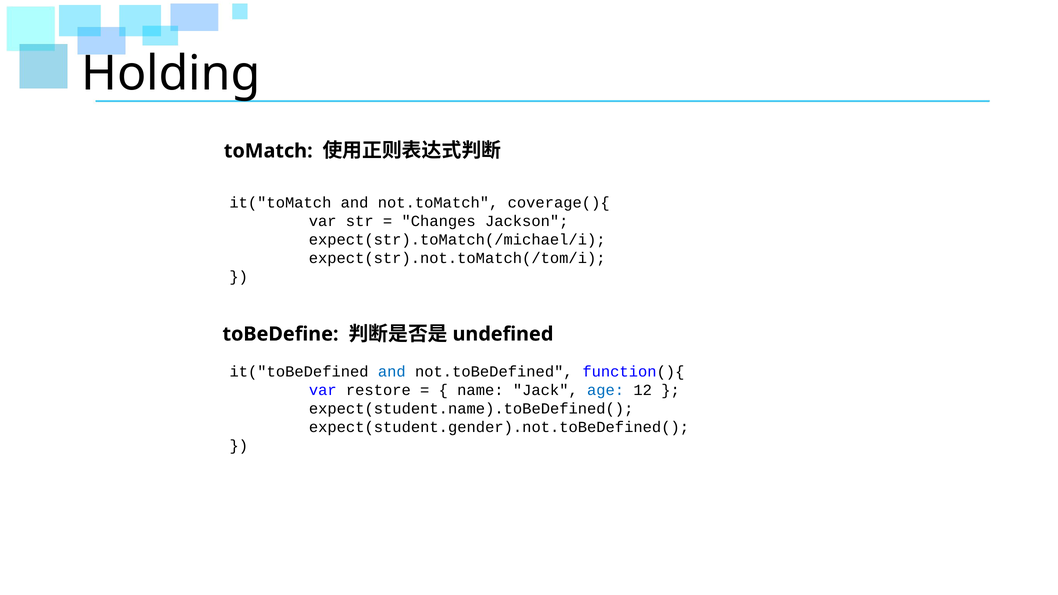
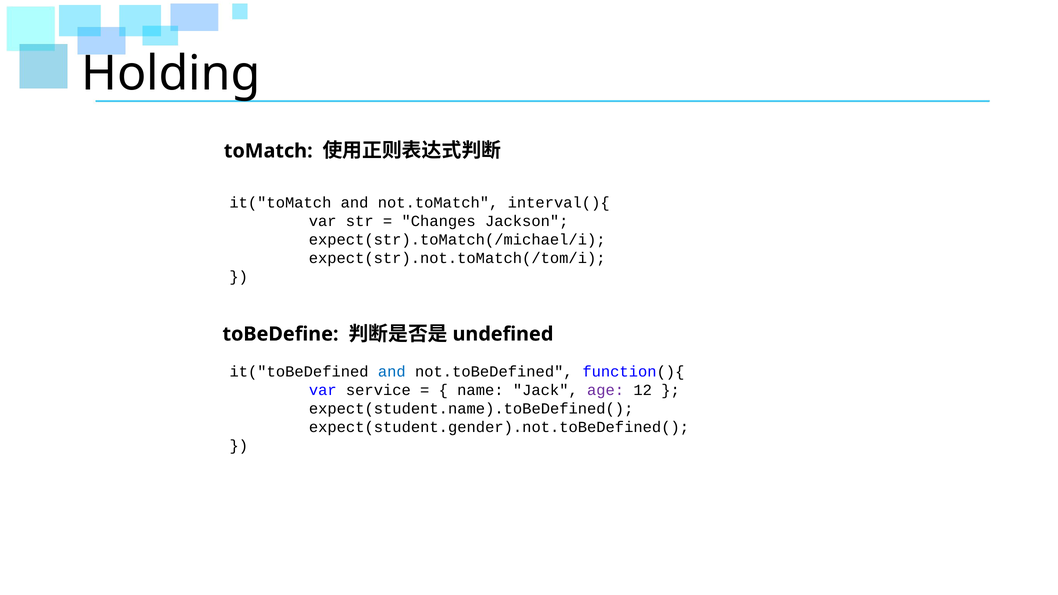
coverage(){: coverage(){ -> interval(){
restore: restore -> service
age colour: blue -> purple
